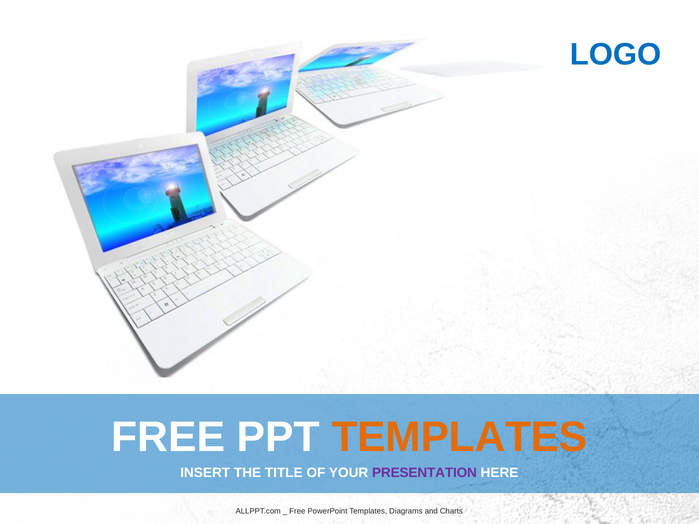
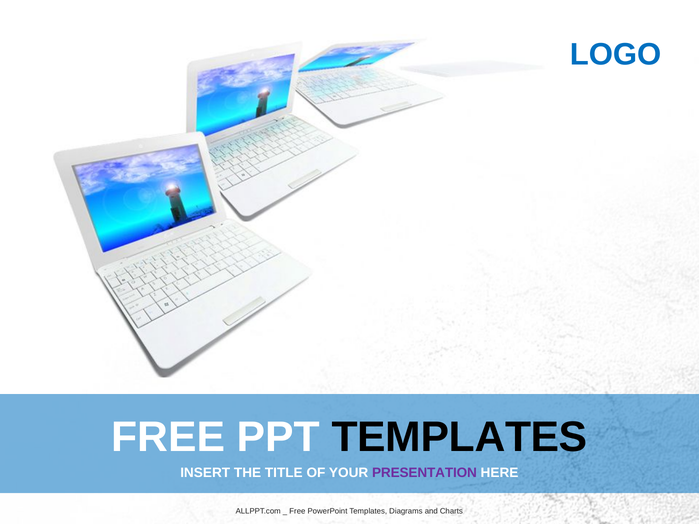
TEMPLATES at (459, 437) colour: orange -> black
